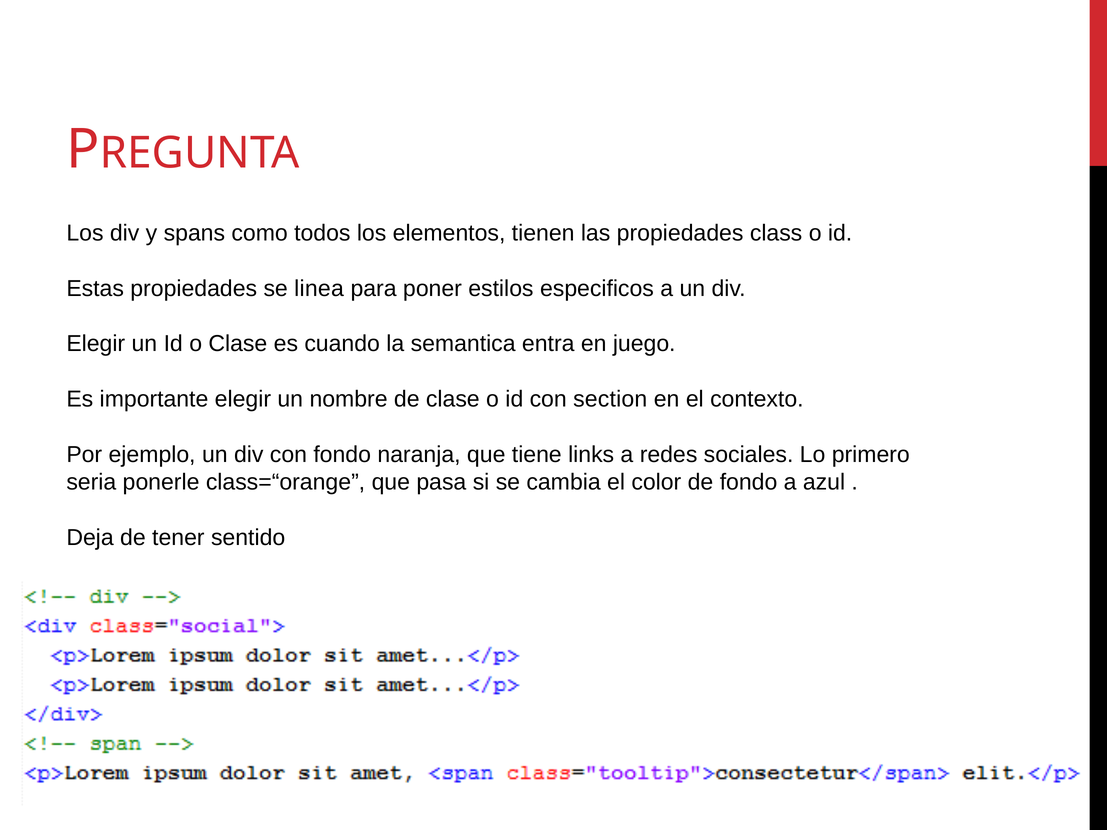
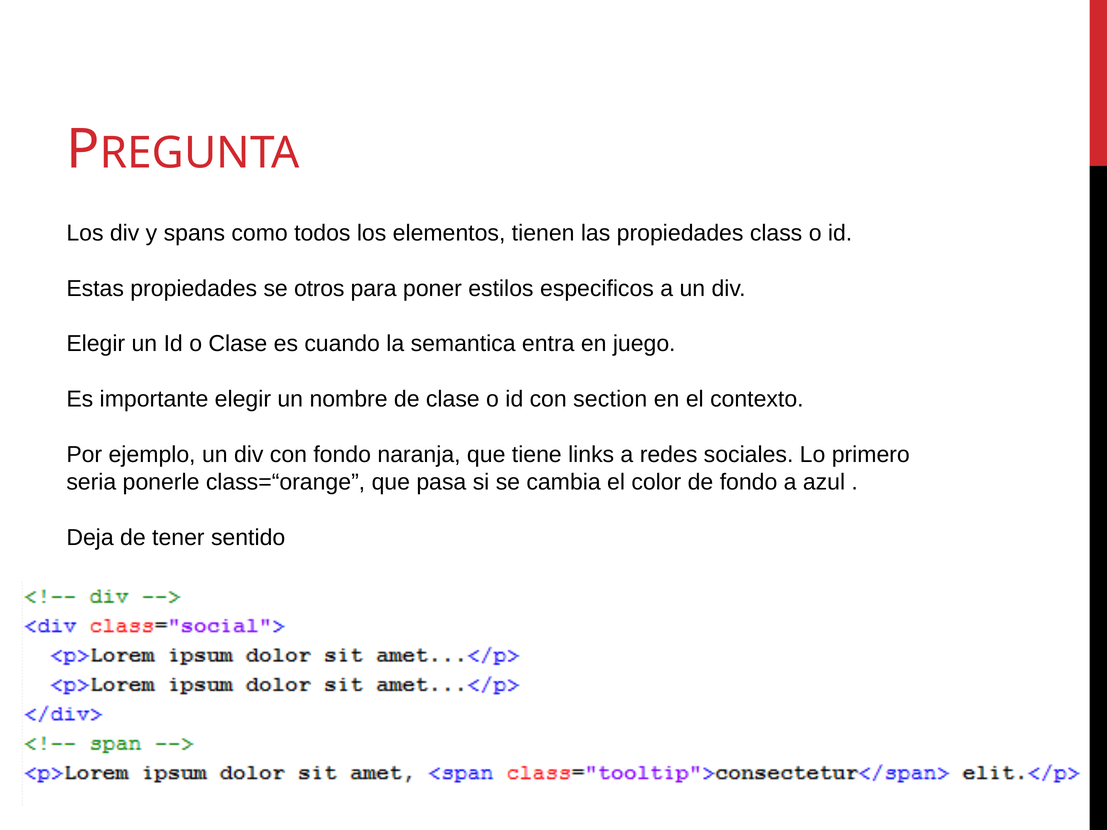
linea: linea -> otros
